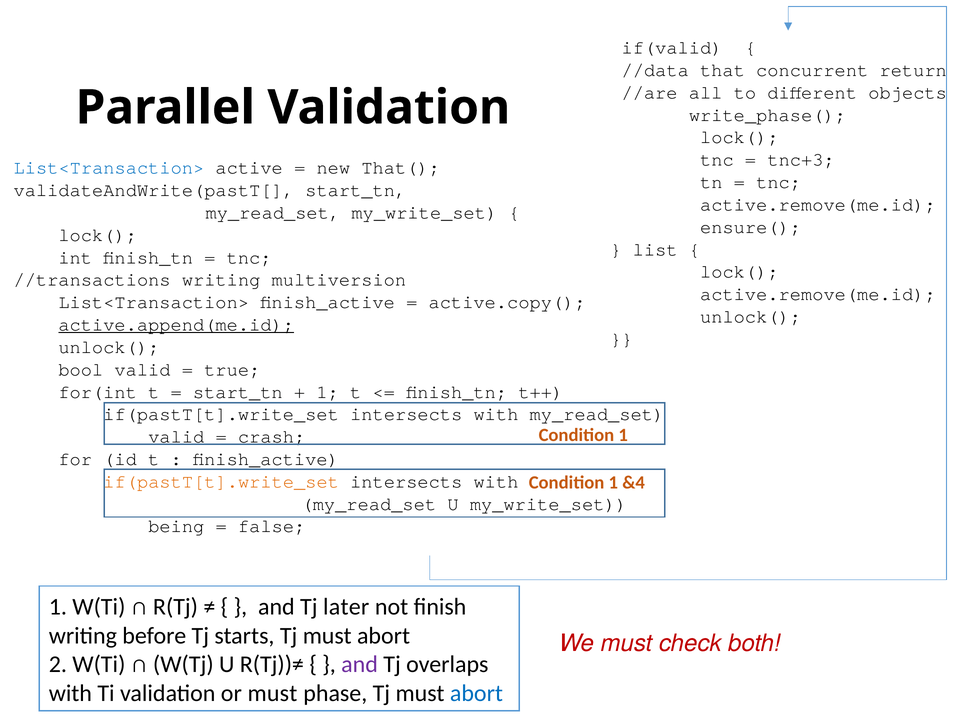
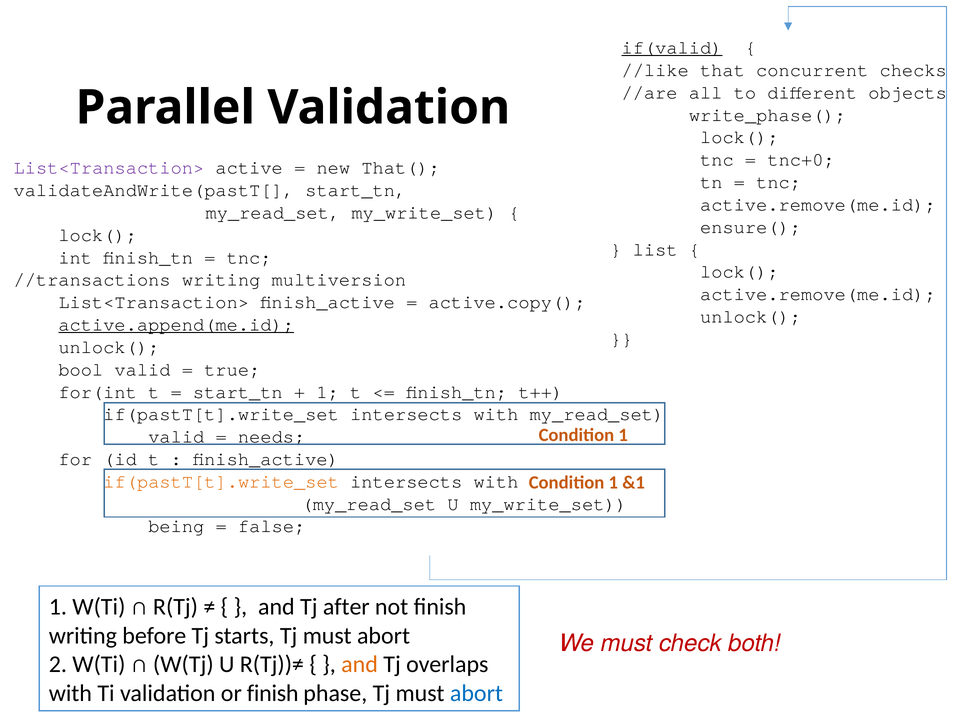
if(valid underline: none -> present
//data: //data -> //like
return: return -> checks
tnc+3: tnc+3 -> tnc+0
List<Transaction> at (109, 168) colour: blue -> purple
crash: crash -> needs
&4: &4 -> &1
later: later -> after
and at (360, 664) colour: purple -> orange
or must: must -> finish
